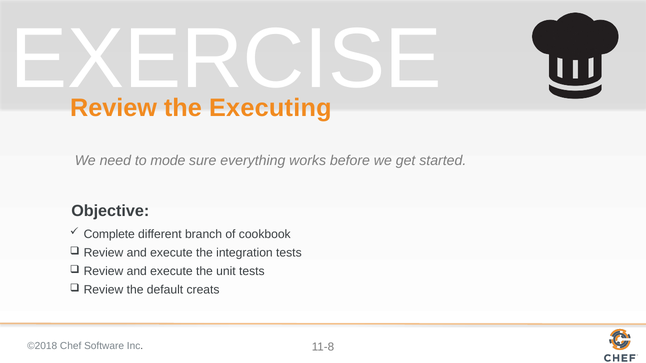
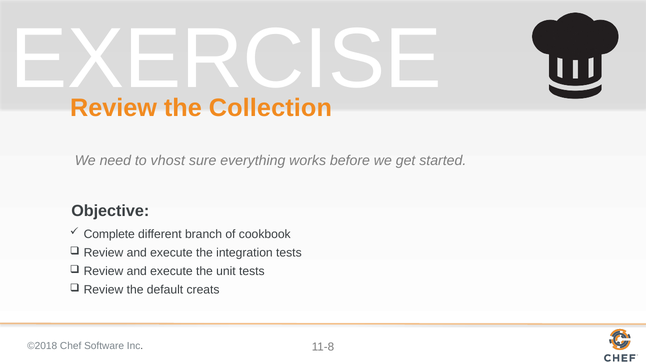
Executing: Executing -> Collection
mode: mode -> vhost
